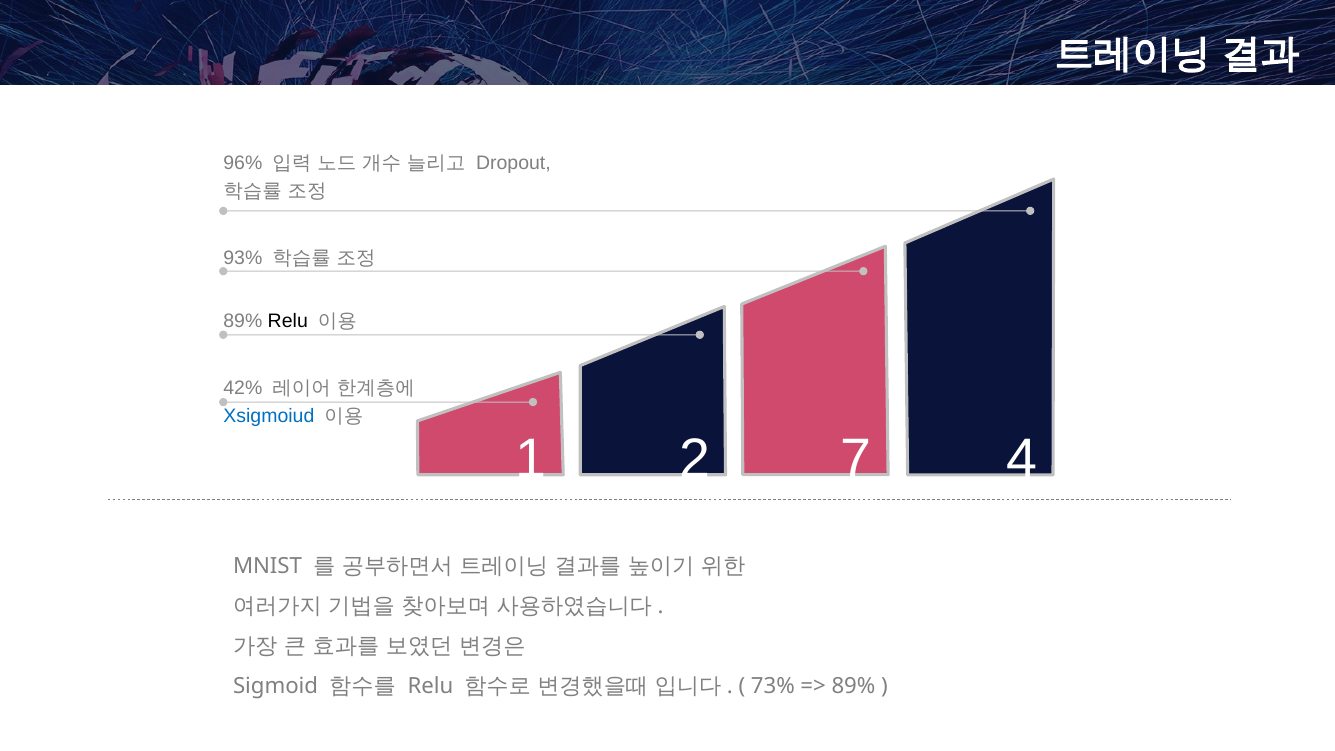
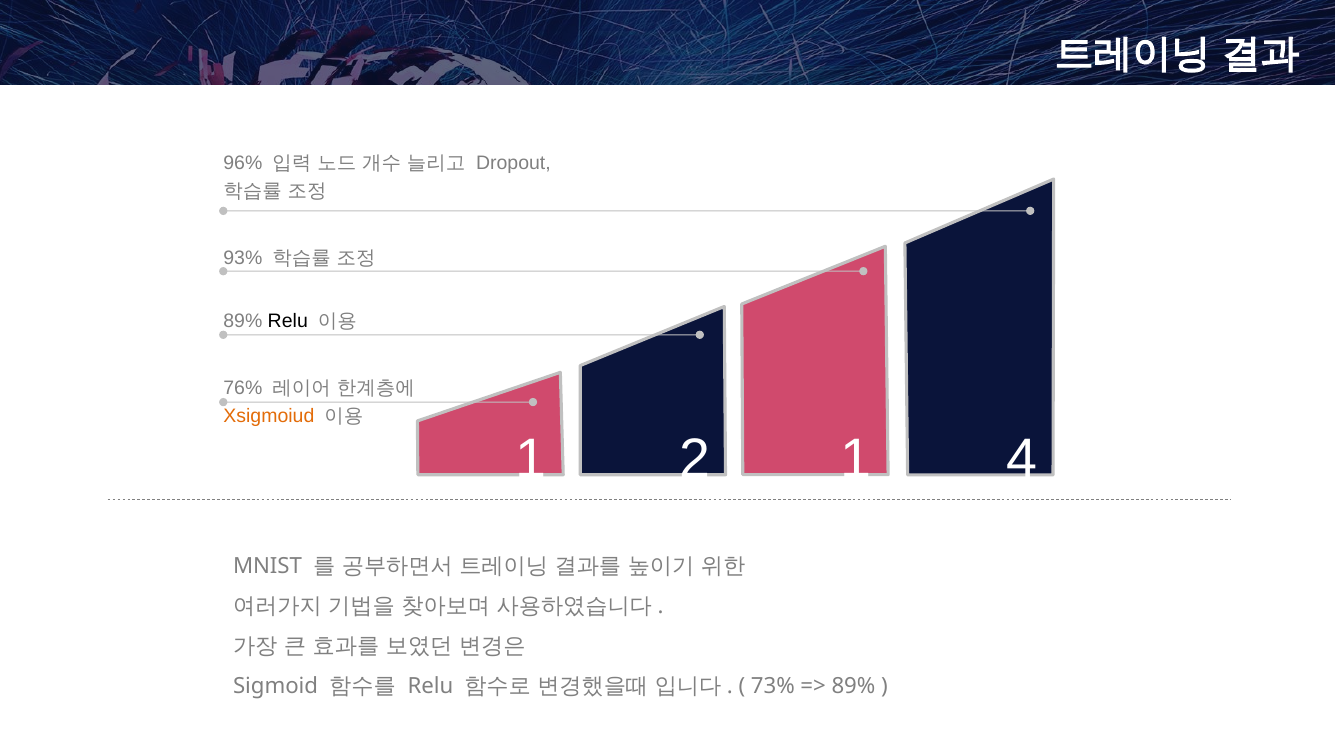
42%: 42% -> 76%
Xsigmoiud colour: blue -> orange
2 7: 7 -> 1
